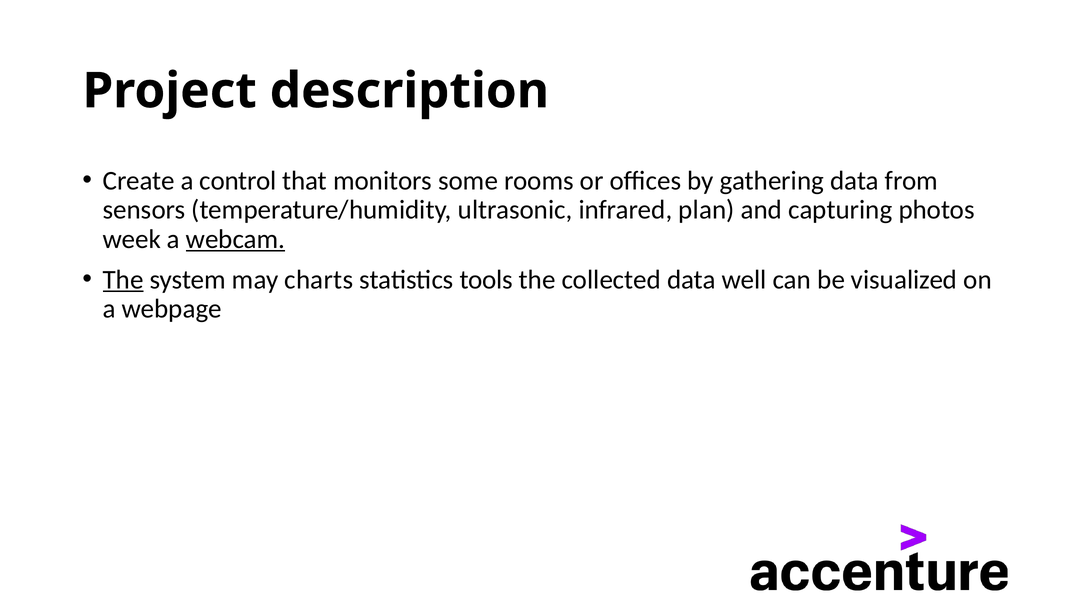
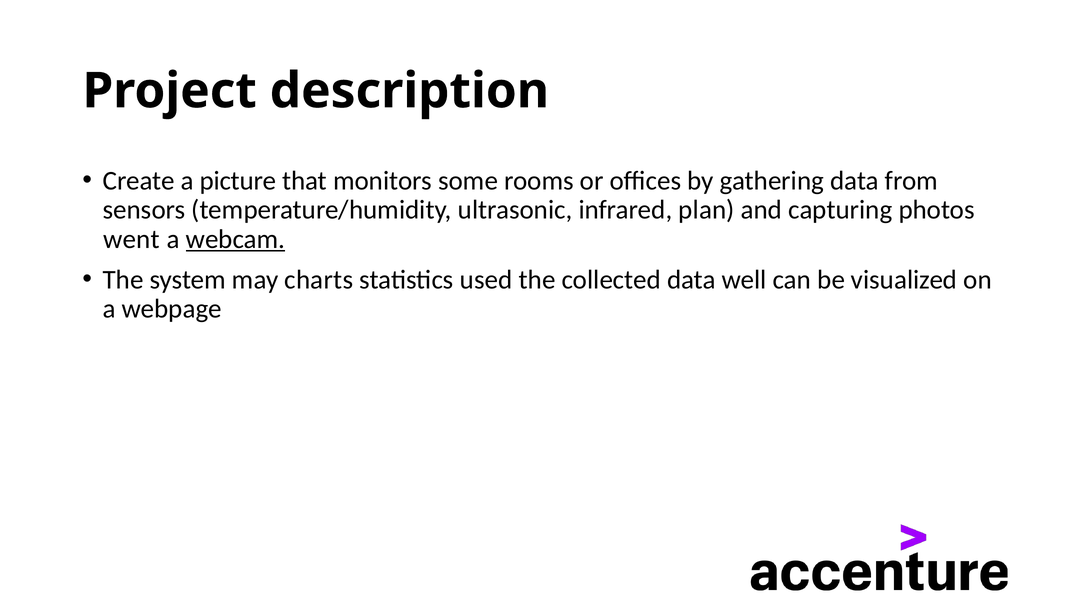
control: control -> picture
week: week -> went
The at (123, 279) underline: present -> none
tools: tools -> used
